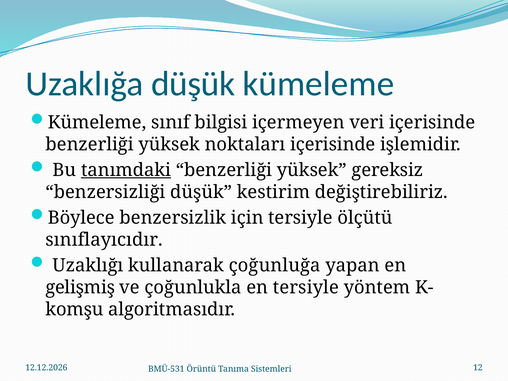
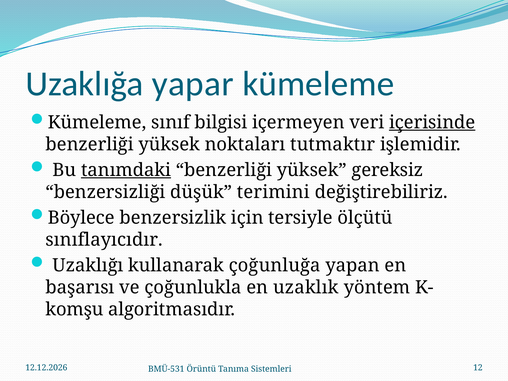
Uzaklığa düşük: düşük -> yapar
içerisinde at (432, 122) underline: none -> present
noktaları içerisinde: içerisinde -> tutmaktır
kestirim: kestirim -> terimini
gelişmiş: gelişmiş -> başarısı
en tersiyle: tersiyle -> uzaklık
